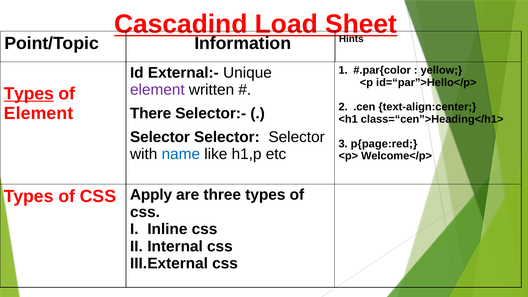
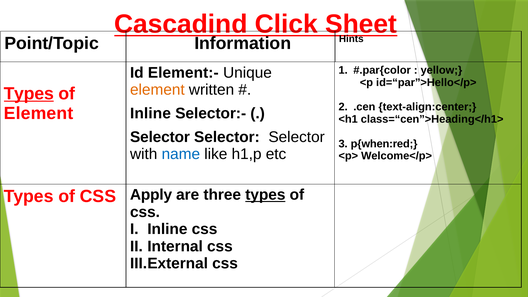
Load: Load -> Click
External:-: External:- -> Element:-
element at (157, 90) colour: purple -> orange
There at (151, 113): There -> Inline
p{page:red: p{page:red -> p{when:red
types at (265, 195) underline: none -> present
